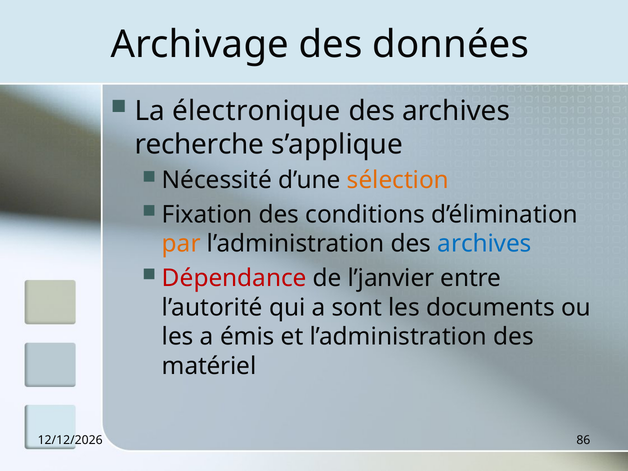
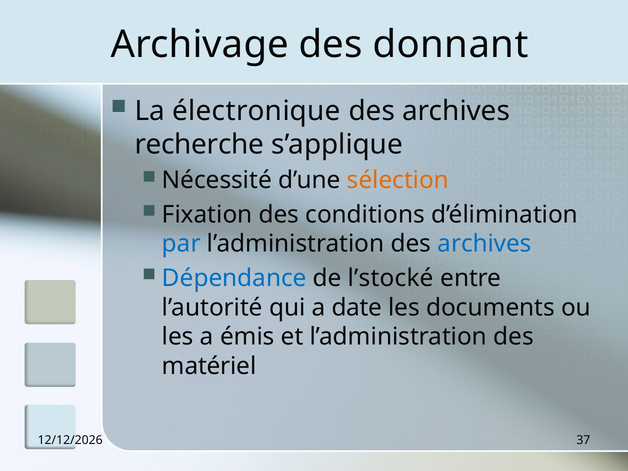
données: données -> donnant
par colour: orange -> blue
Dépendance colour: red -> blue
l’janvier: l’janvier -> l’stocké
sont: sont -> date
86: 86 -> 37
